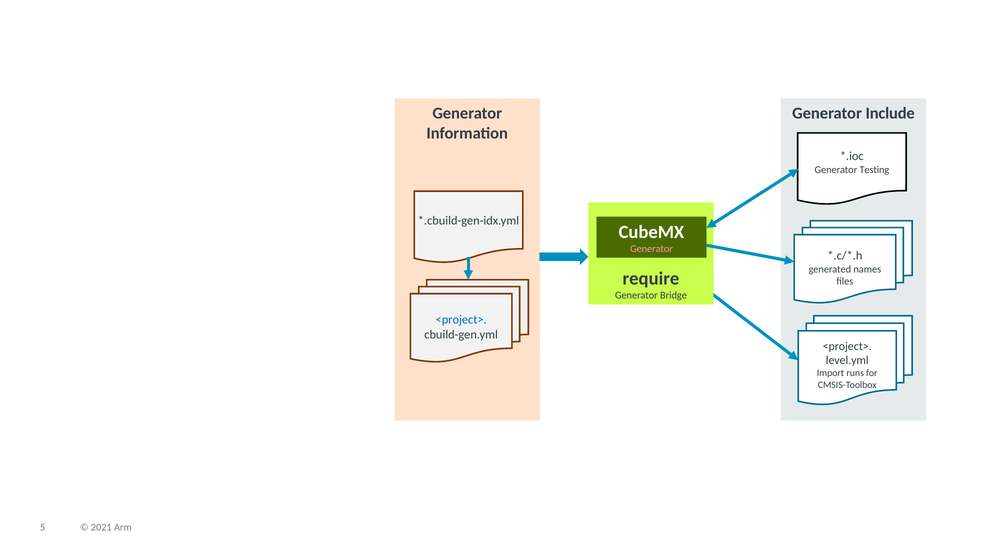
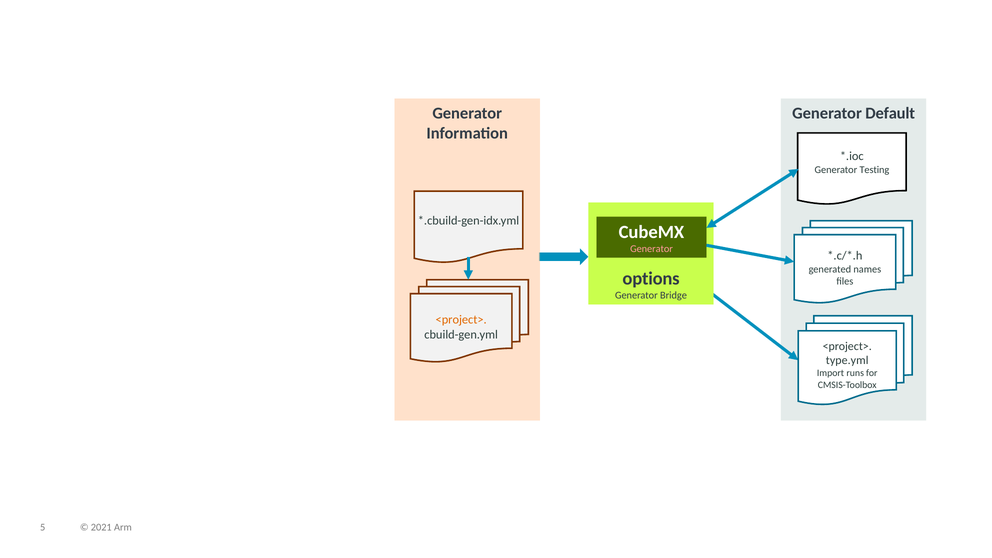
Include: Include -> Default
require: require -> options
<project> at (461, 320) colour: blue -> orange
level.yml: level.yml -> type.yml
